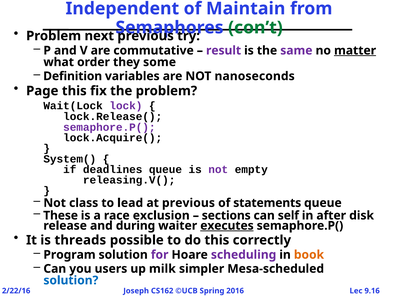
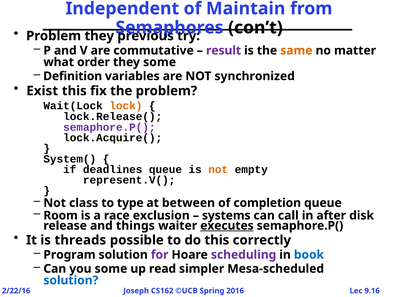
con’t colour: green -> black
Problem next: next -> they
same colour: purple -> orange
matter underline: present -> none
nanoseconds: nanoseconds -> synchronized
Page: Page -> Exist
lock colour: purple -> orange
not at (218, 169) colour: purple -> orange
releasing.V(: releasing.V( -> represent.V(
lead: lead -> type
at previous: previous -> between
statements: statements -> completion
These: These -> Room
sections: sections -> systems
self: self -> call
during: during -> things
book colour: orange -> blue
you users: users -> some
milk: milk -> read
